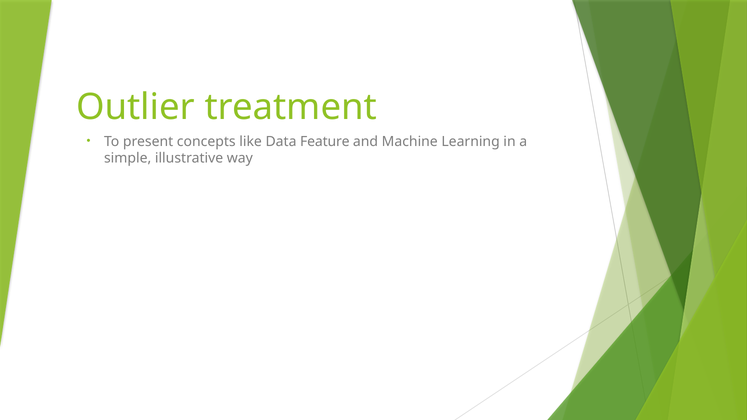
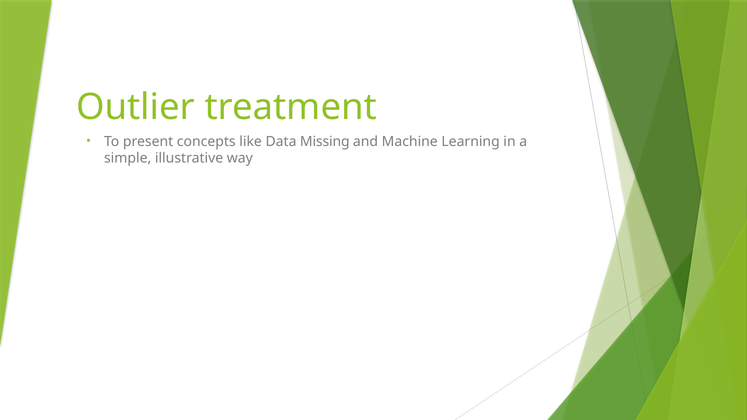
Feature: Feature -> Missing
